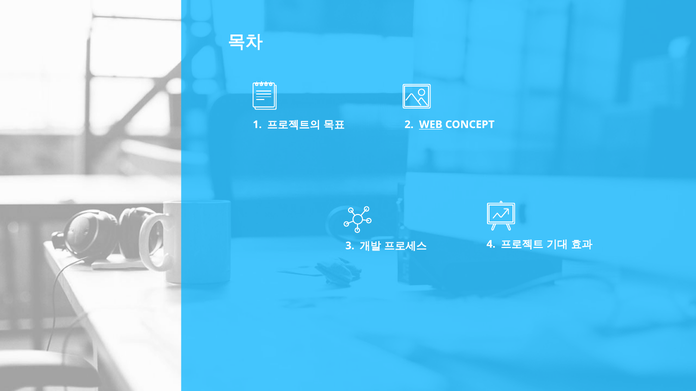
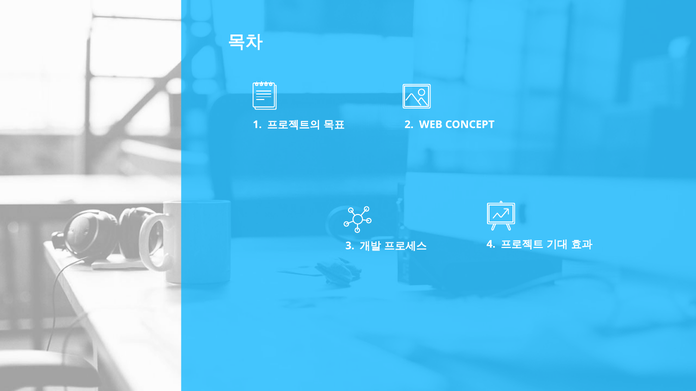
WEB underline: present -> none
